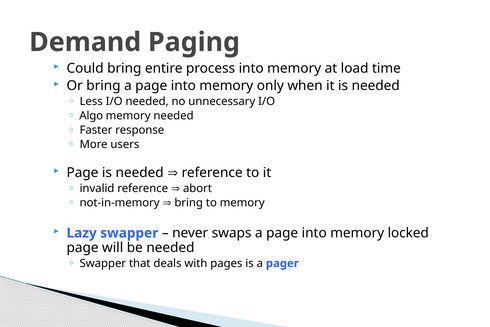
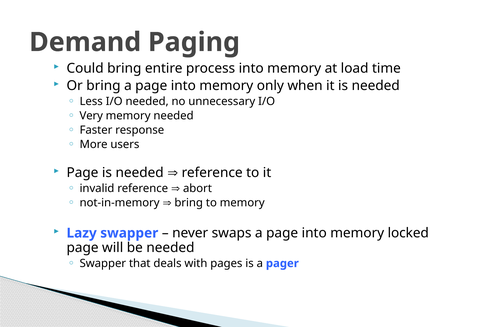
Algo: Algo -> Very
